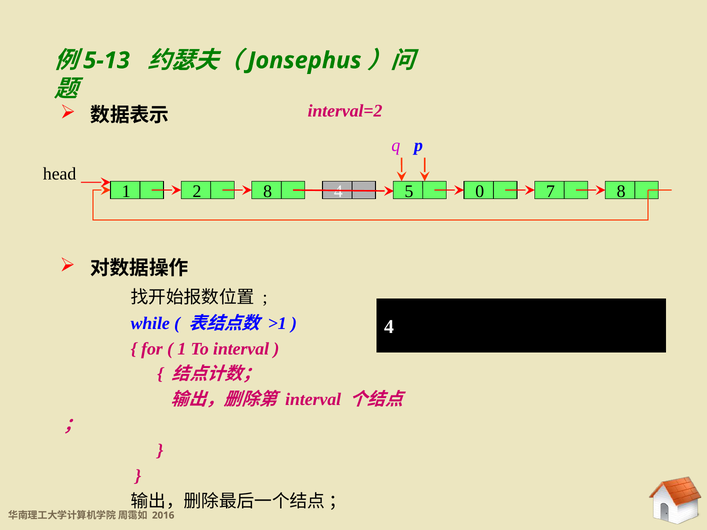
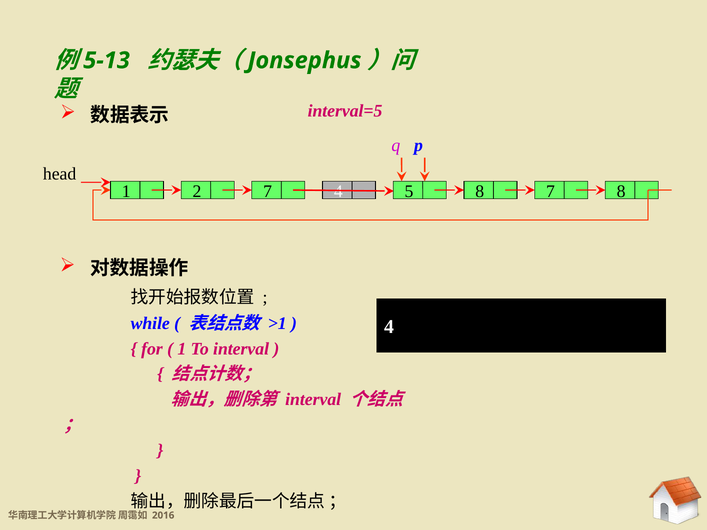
interval=2: interval=2 -> interval=5
2 8: 8 -> 7
4 5 0: 0 -> 8
